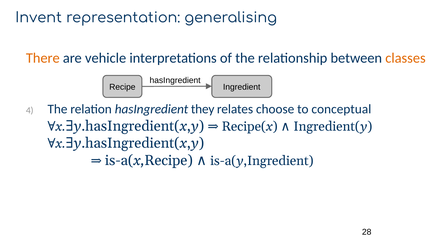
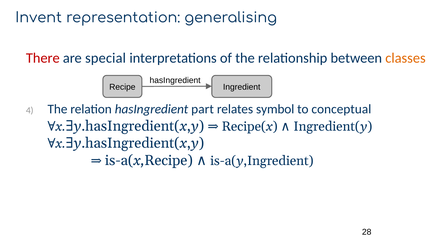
There colour: orange -> red
vehicle: vehicle -> special
they: they -> part
choose: choose -> symbol
